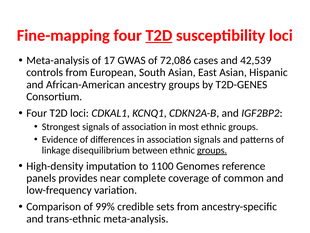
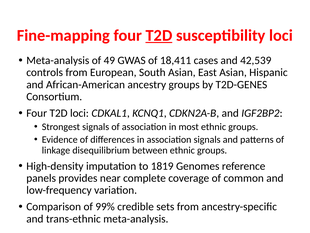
17: 17 -> 49
72,086: 72,086 -> 18,411
groups at (212, 150) underline: present -> none
1100: 1100 -> 1819
